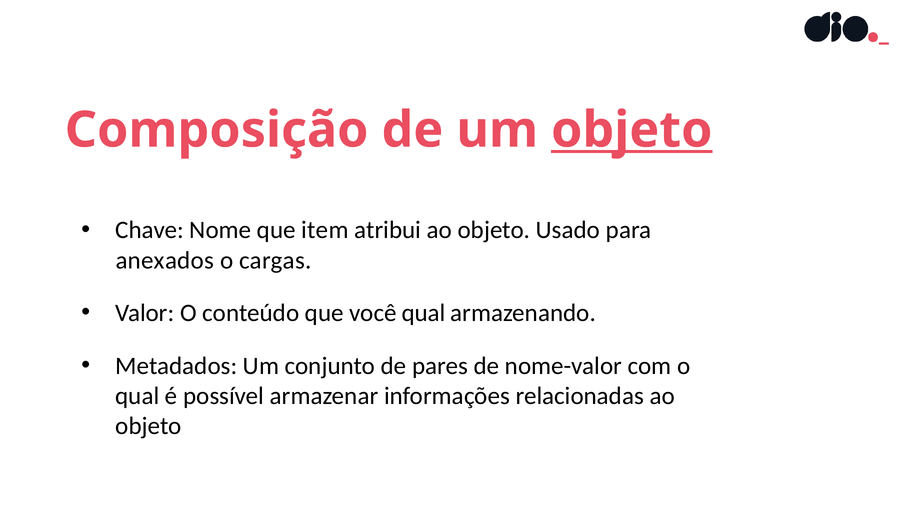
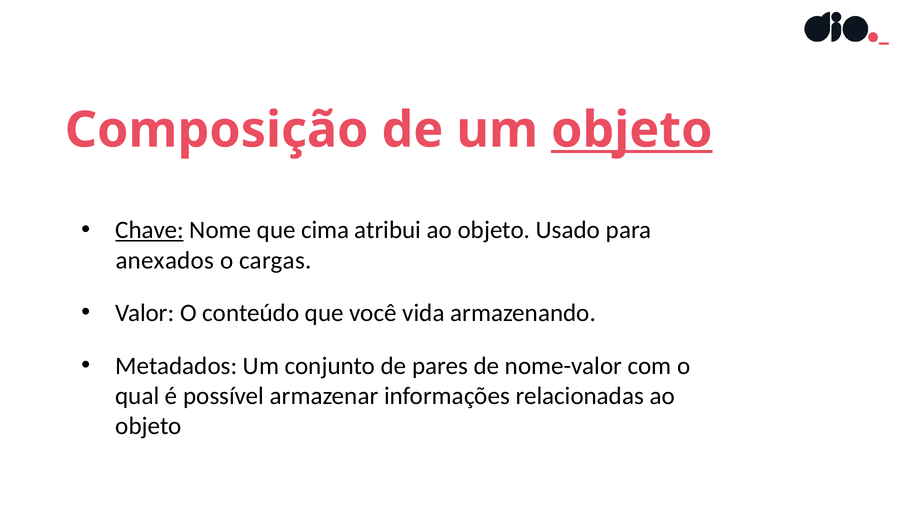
Chave underline: none -> present
item: item -> cima
você qual: qual -> vida
